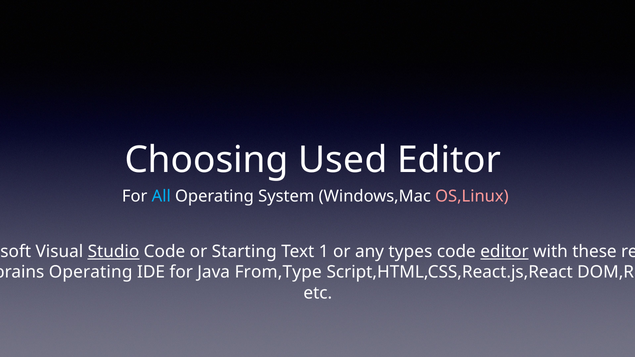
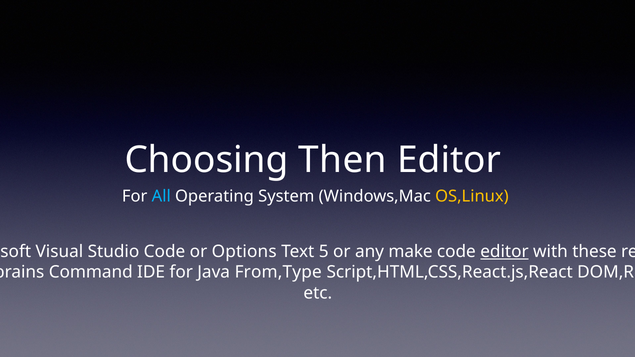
Used: Used -> Then
OS,Linux colour: pink -> yellow
Studio underline: present -> none
Starting: Starting -> Options
1: 1 -> 5
types: types -> make
Operating at (91, 272): Operating -> Command
